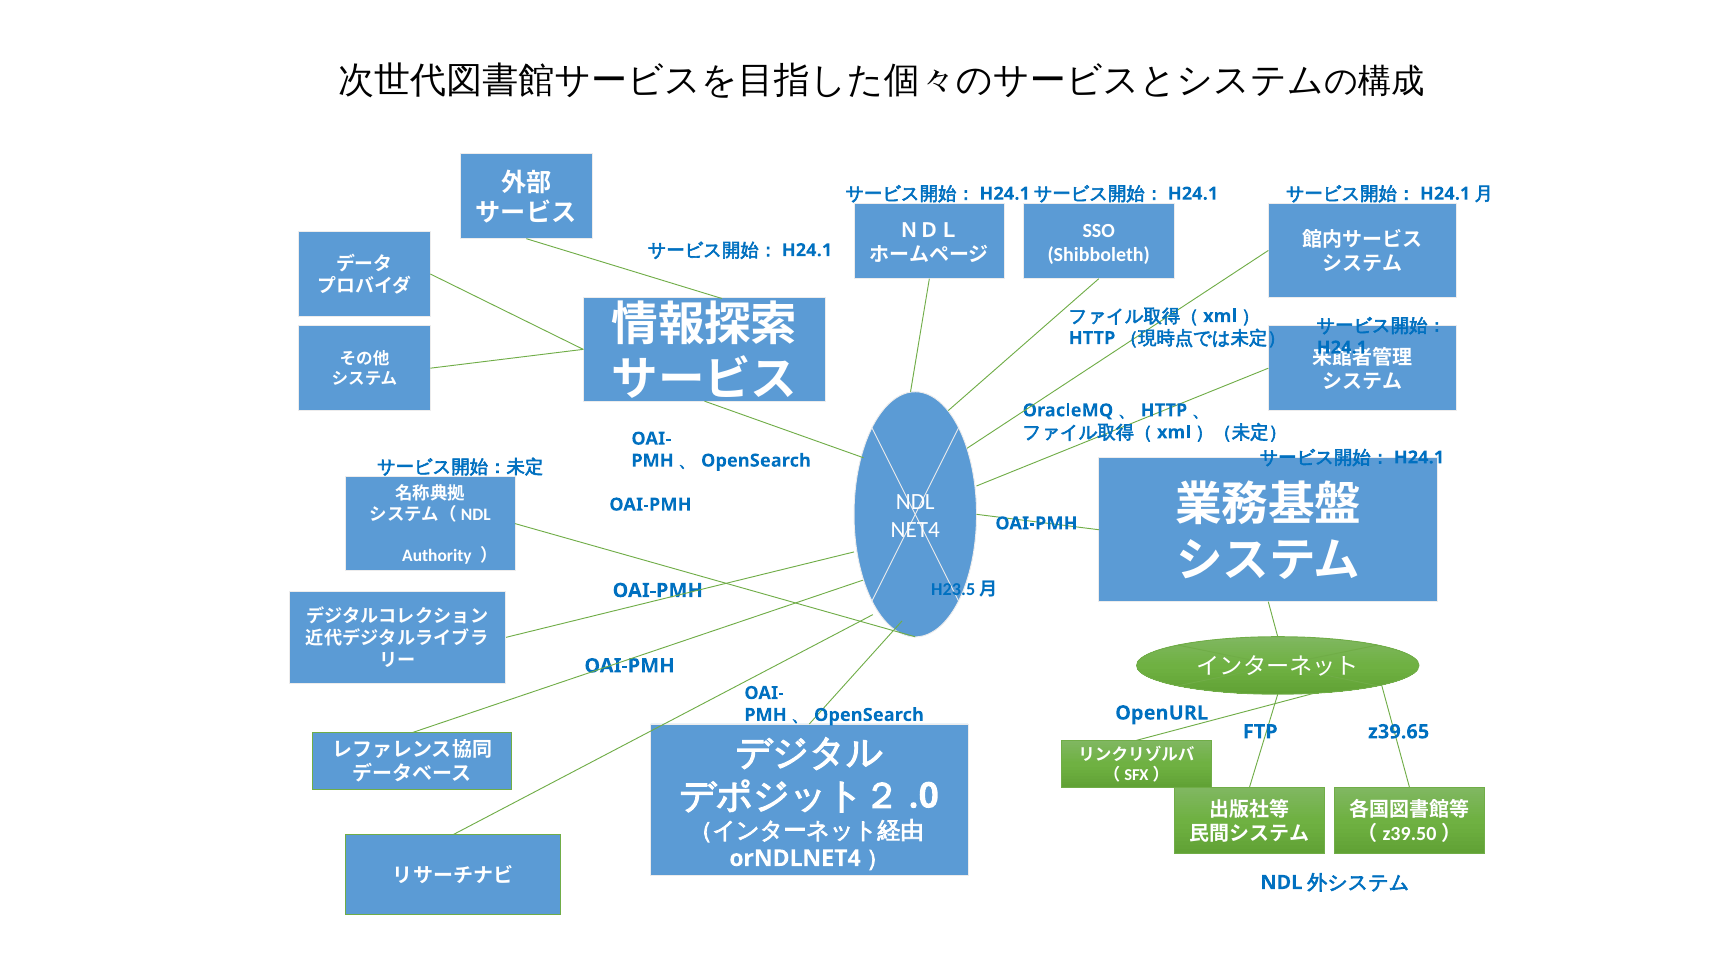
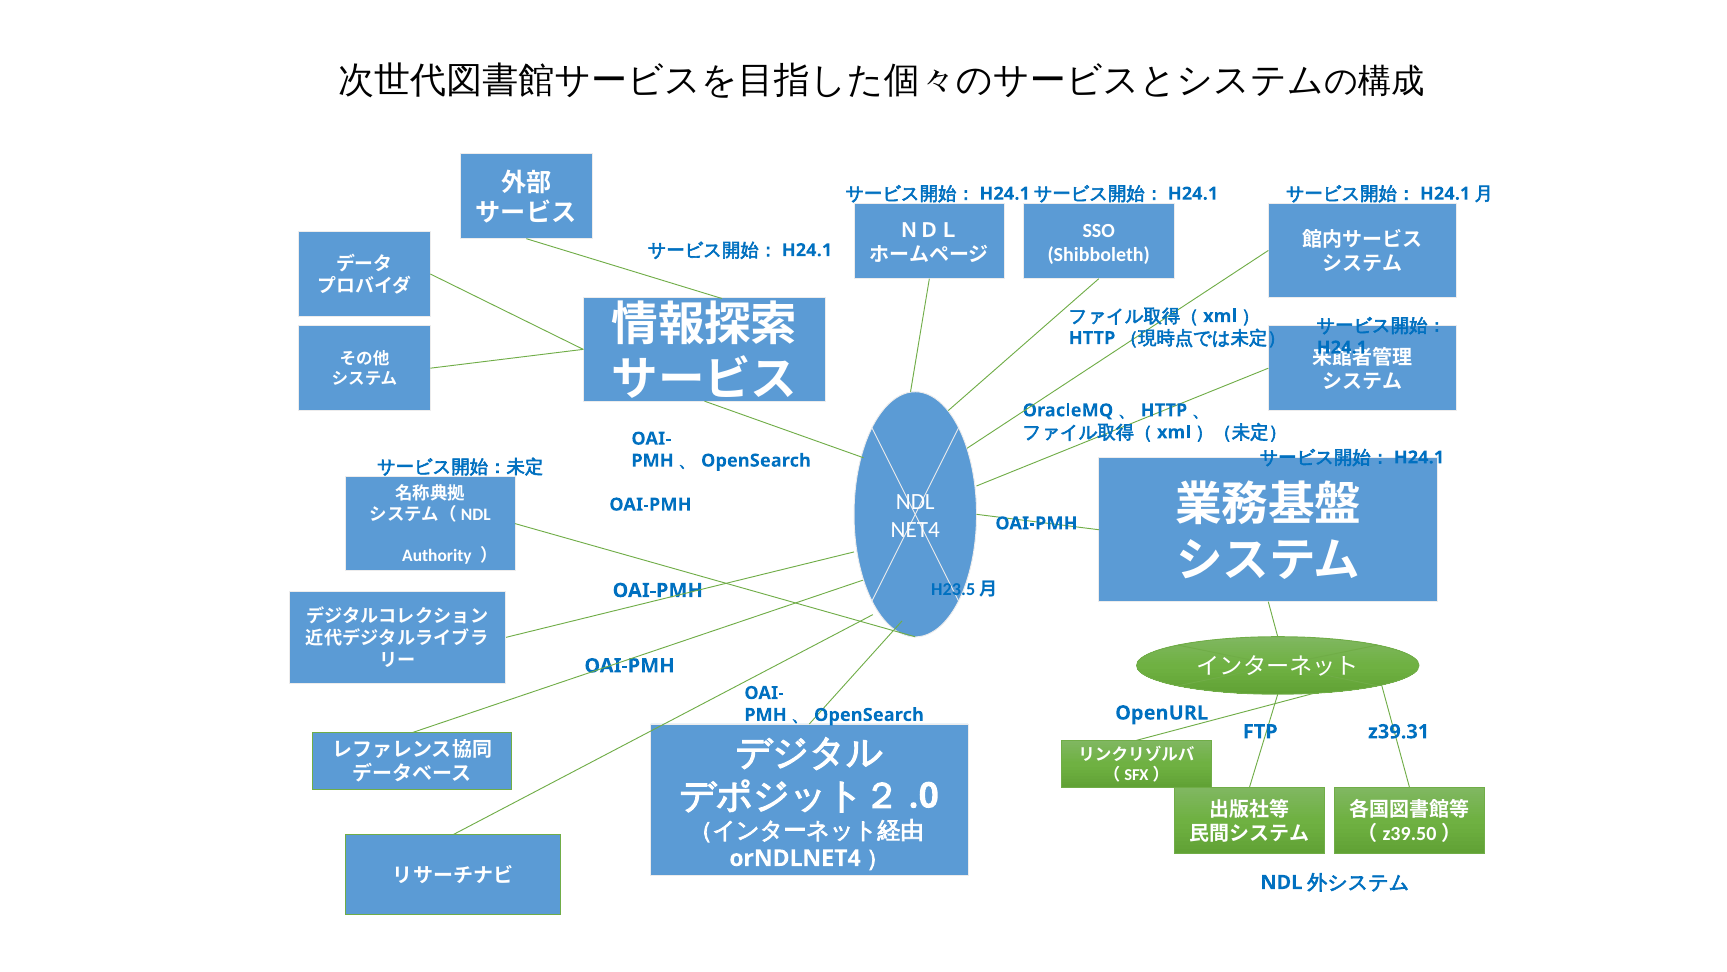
z39.65: z39.65 -> z39.31
